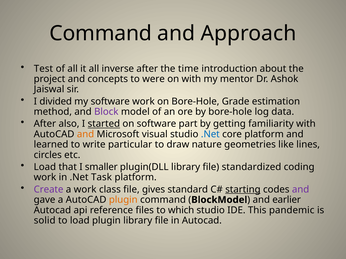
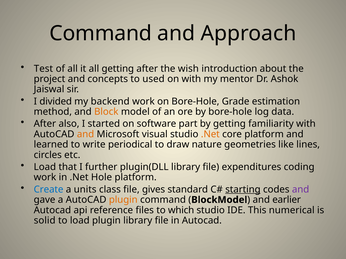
all inverse: inverse -> getting
time: time -> wish
were: were -> used
my software: software -> backend
Block colour: purple -> orange
started underline: present -> none
.Net at (210, 134) colour: blue -> orange
particular: particular -> periodical
smaller: smaller -> further
standardized: standardized -> expenditures
Task: Task -> Hole
Create colour: purple -> blue
a work: work -> units
pandemic: pandemic -> numerical
